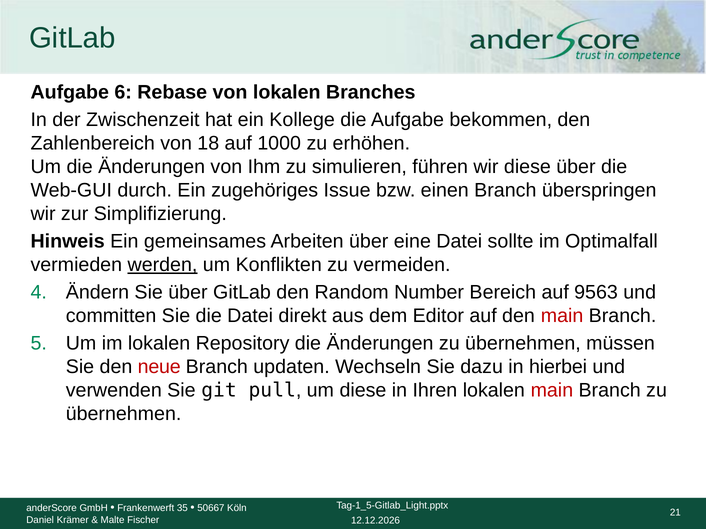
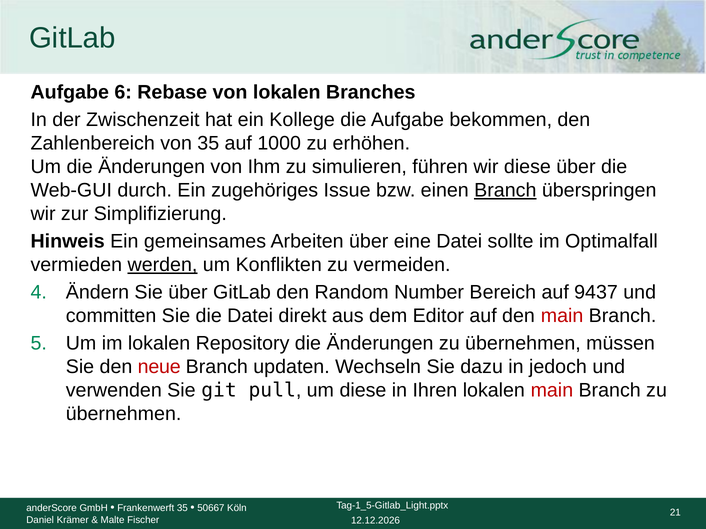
von 18: 18 -> 35
Branch at (505, 191) underline: none -> present
9563: 9563 -> 9437
hierbei: hierbei -> jedoch
